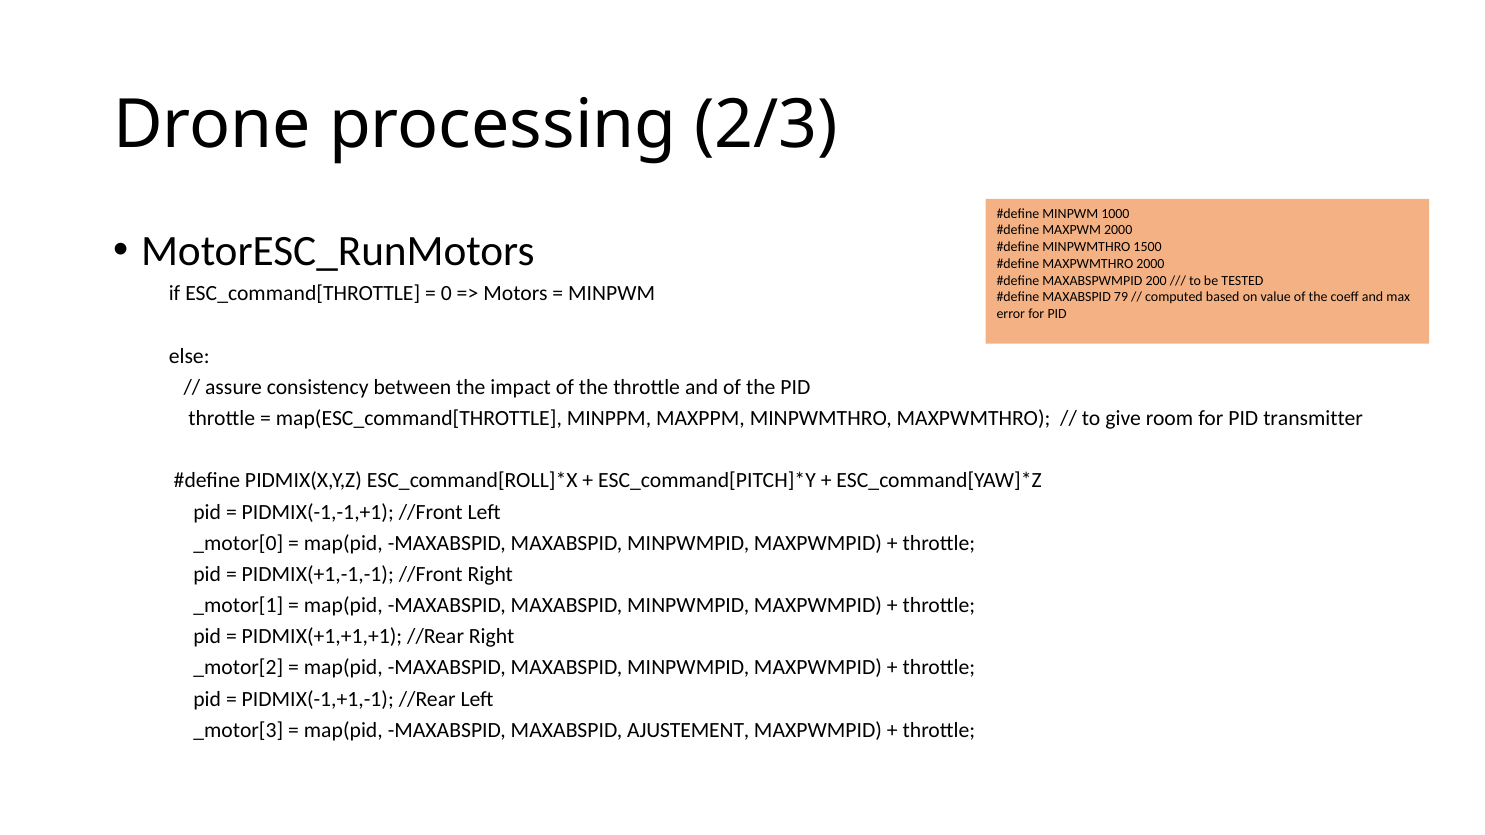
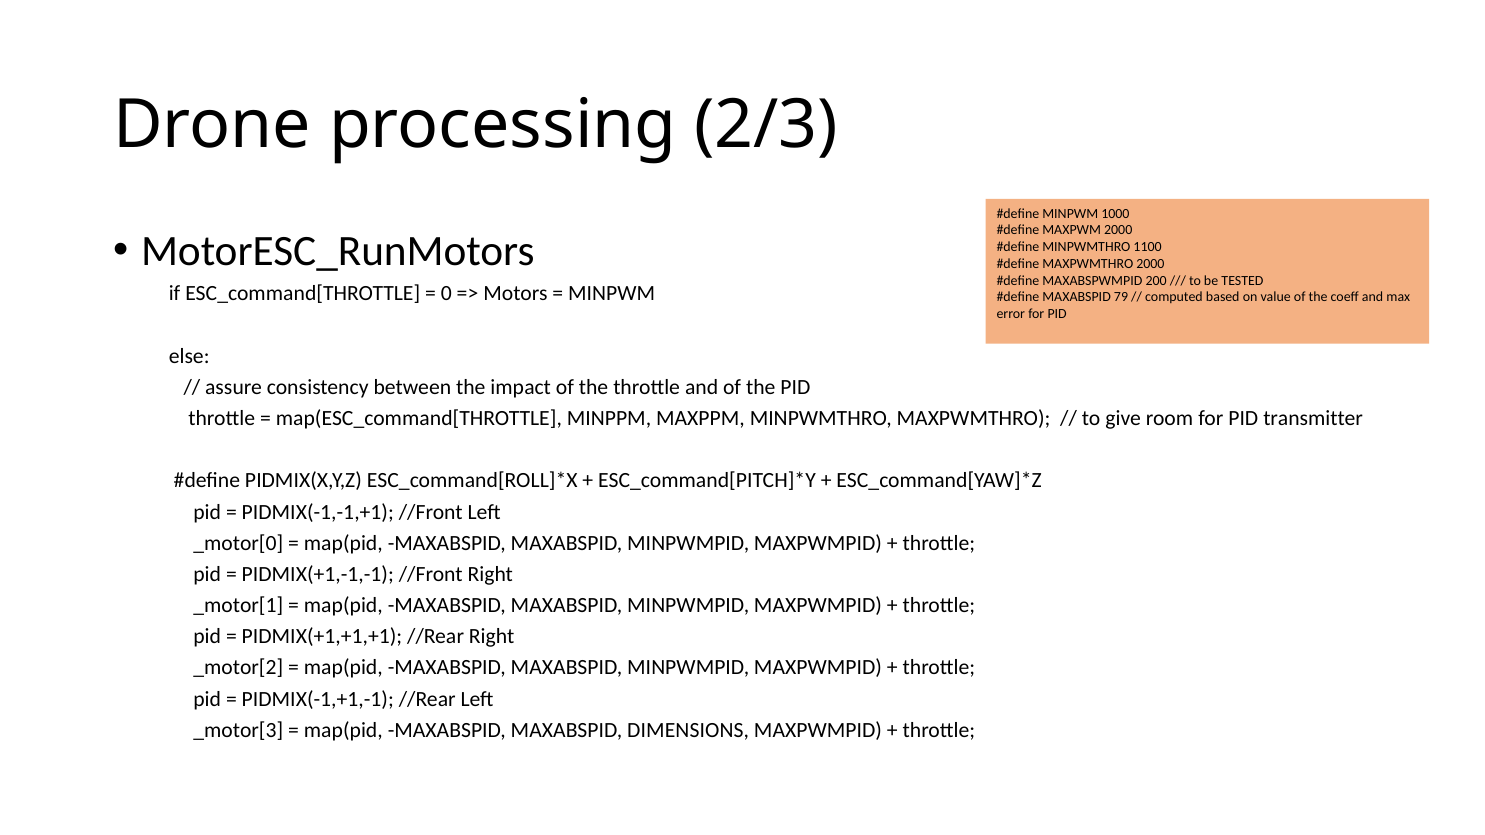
1500: 1500 -> 1100
AJUSTEMENT: AJUSTEMENT -> DIMENSIONS
